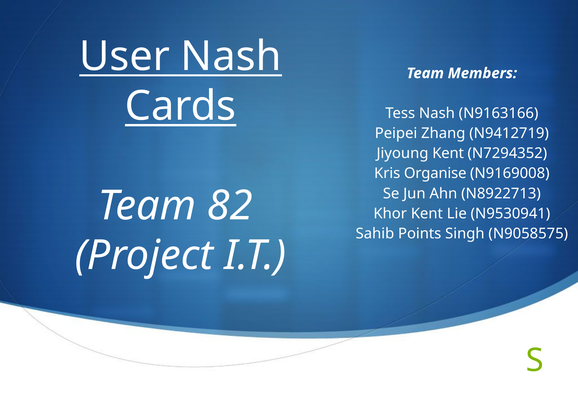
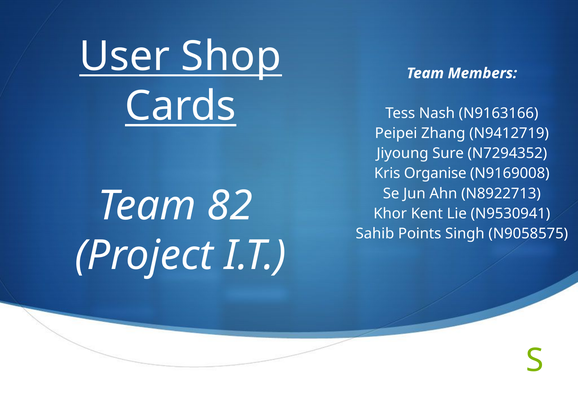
User Nash: Nash -> Shop
Jiyoung Kent: Kent -> Sure
